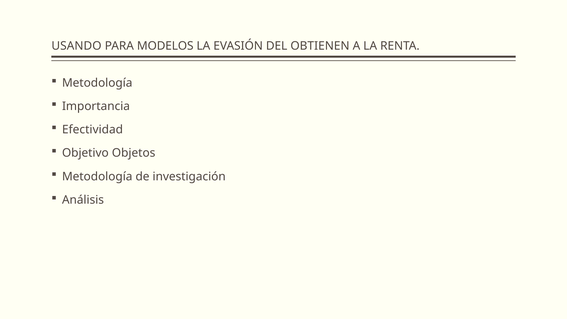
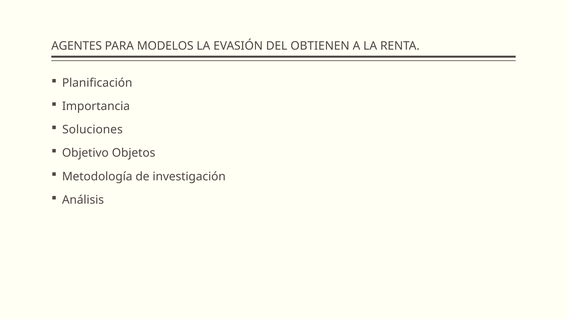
USANDO: USANDO -> AGENTES
Metodología at (97, 83): Metodología -> Planificación
Efectividad: Efectividad -> Soluciones
